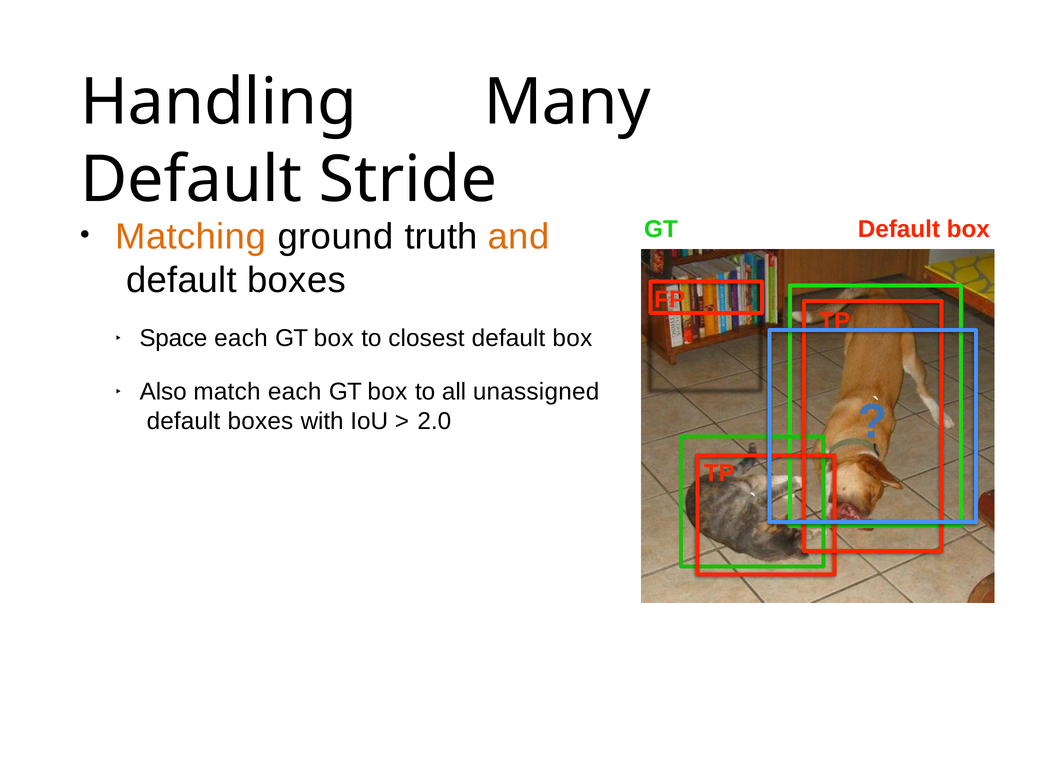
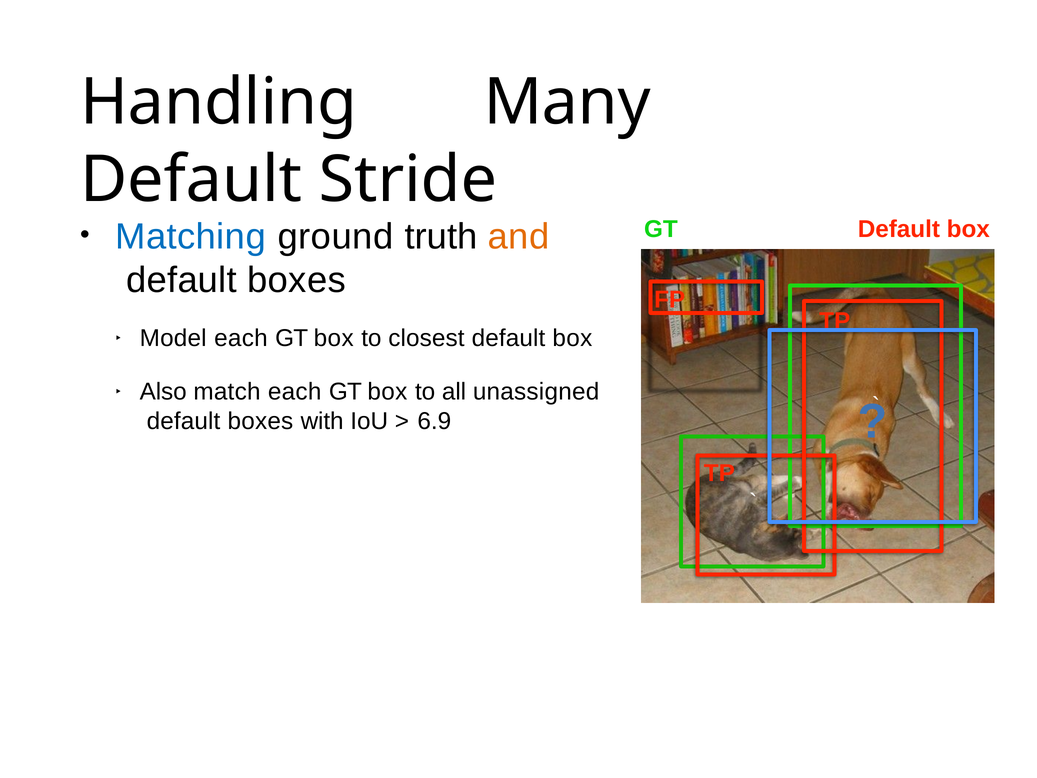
Matching colour: orange -> blue
Space: Space -> Model
2.0: 2.0 -> 6.9
